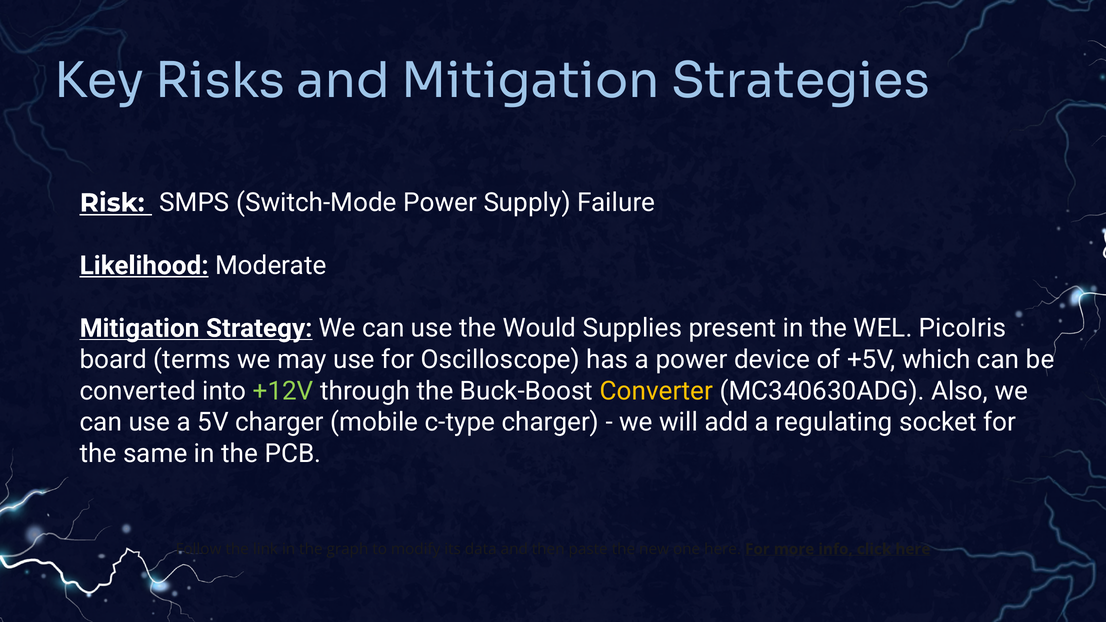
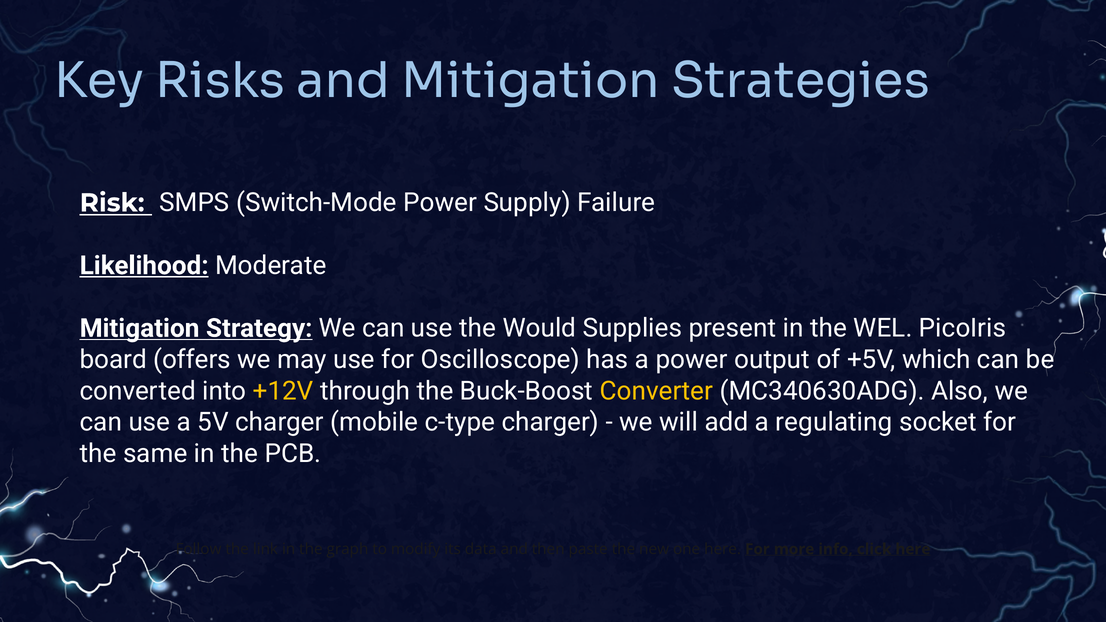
terms: terms -> offers
device: device -> output
+12V colour: light green -> yellow
